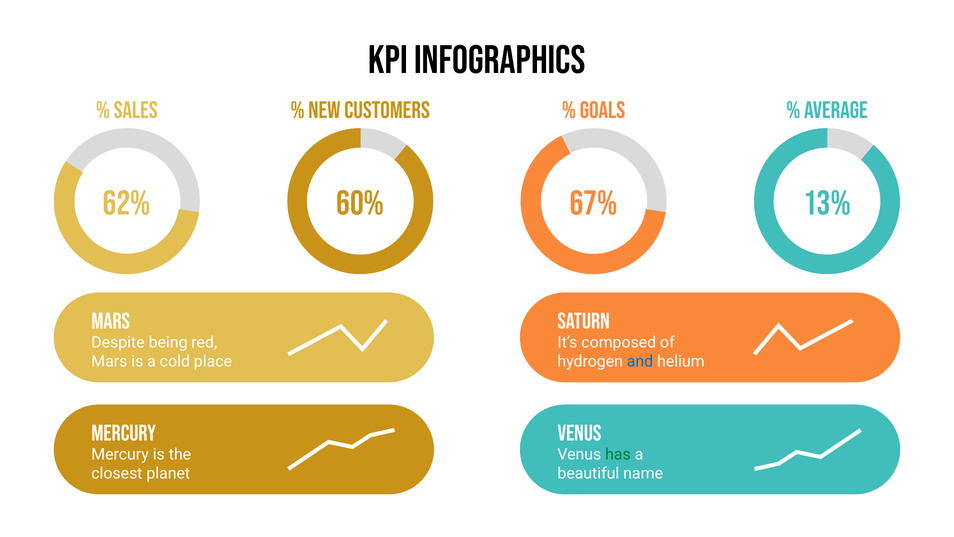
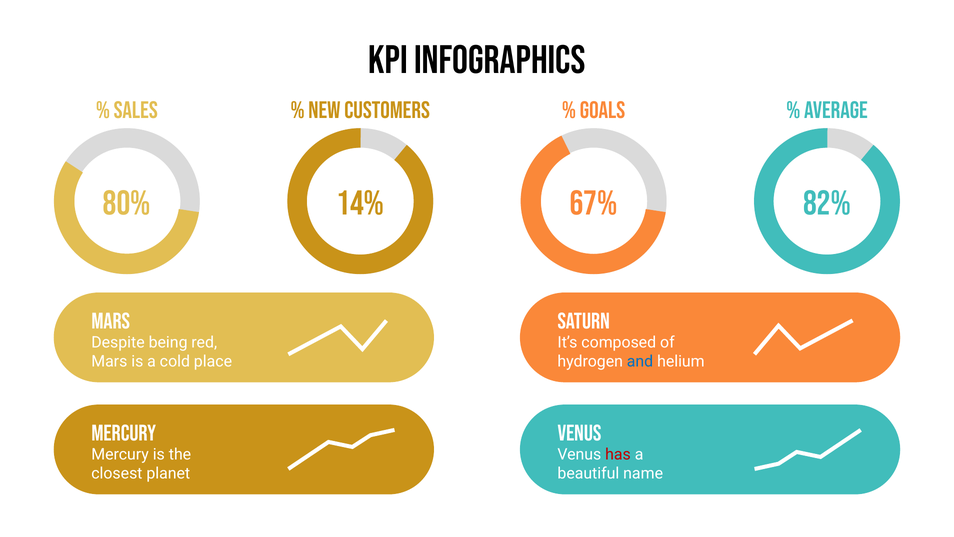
62%: 62% -> 80%
60%: 60% -> 14%
13%: 13% -> 82%
has colour: green -> red
